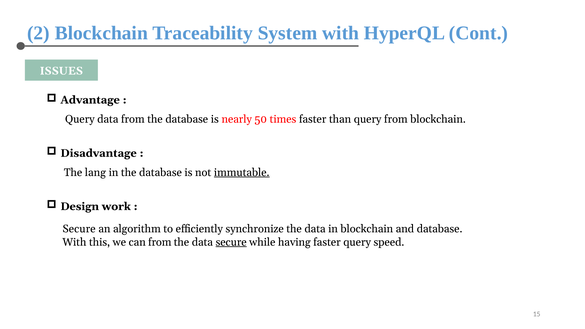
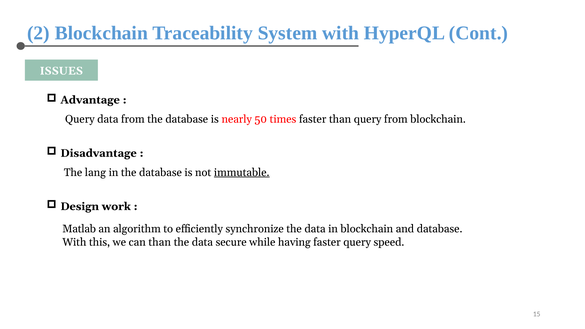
Secure at (79, 229): Secure -> Matlab
can from: from -> than
secure at (231, 242) underline: present -> none
